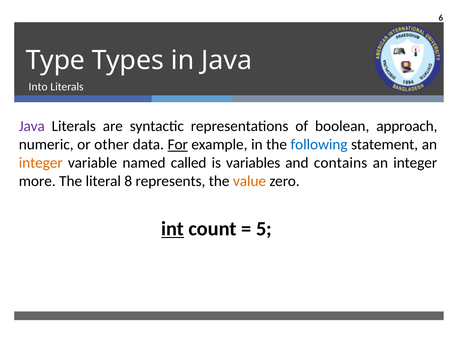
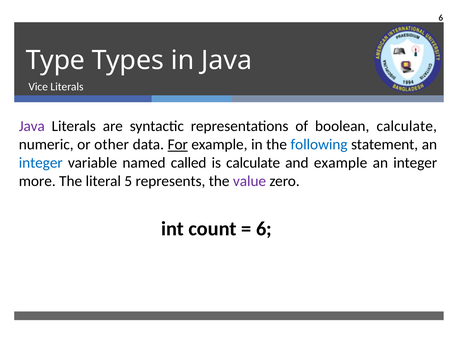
Into: Into -> Vice
boolean approach: approach -> calculate
integer at (41, 163) colour: orange -> blue
is variables: variables -> calculate
and contains: contains -> example
8: 8 -> 5
value colour: orange -> purple
int underline: present -> none
5 at (264, 229): 5 -> 6
